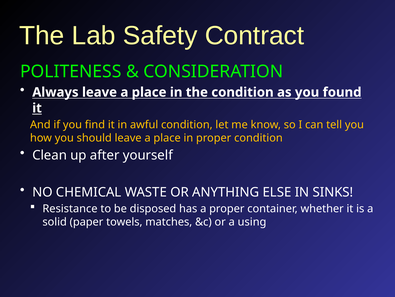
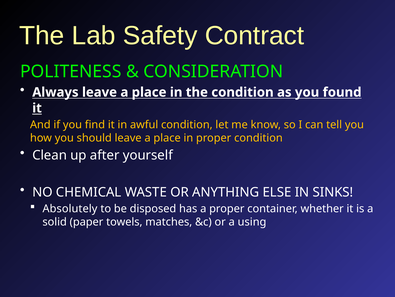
Resistance: Resistance -> Absolutely
